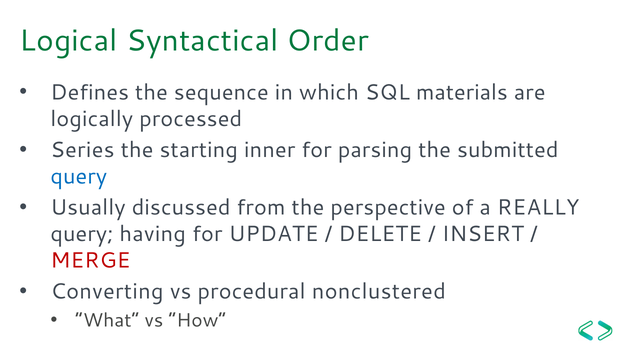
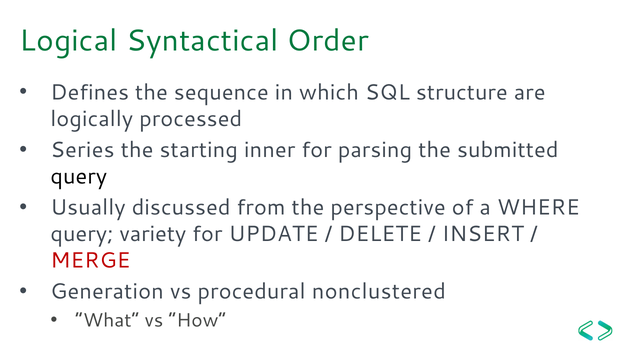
materials: materials -> structure
query at (79, 176) colour: blue -> black
REALLY: REALLY -> WHERE
having: having -> variety
Converting: Converting -> Generation
